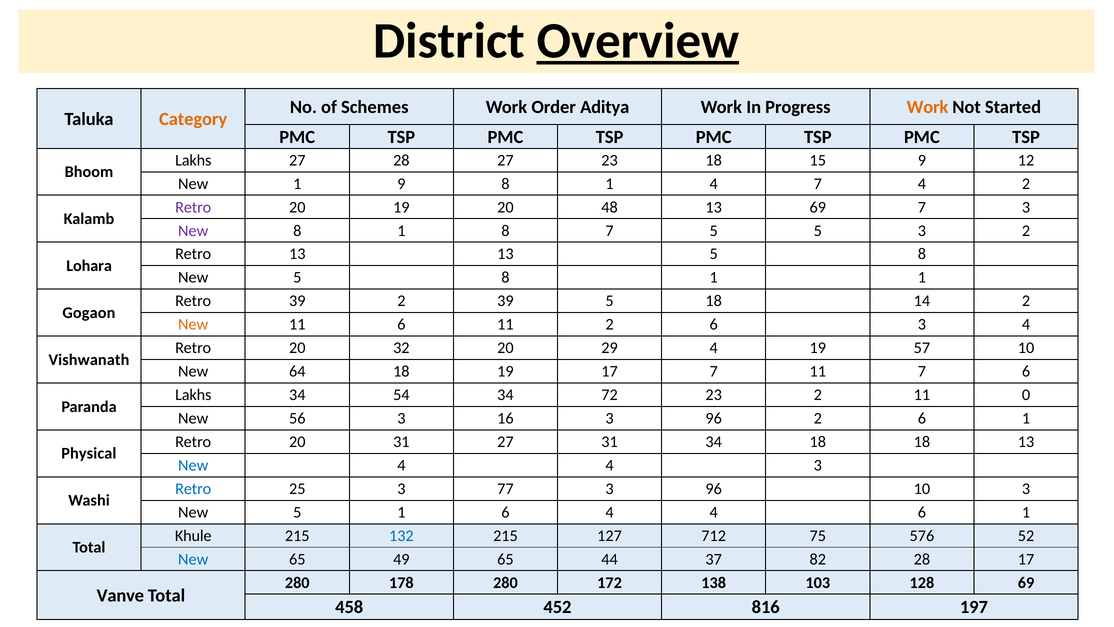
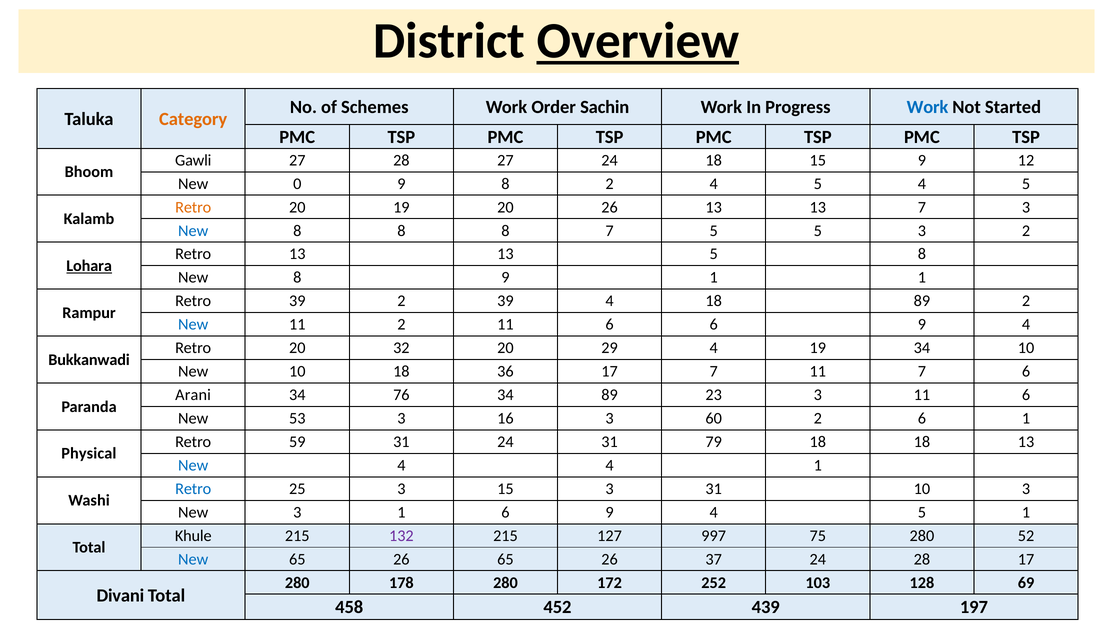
Aditya: Aditya -> Sachin
Work at (928, 107) colour: orange -> blue
Lakhs at (193, 160): Lakhs -> Gawli
27 23: 23 -> 24
1 at (297, 184): 1 -> 0
9 8 1: 1 -> 2
7 at (818, 184): 7 -> 5
2 at (1026, 184): 2 -> 5
Retro at (193, 207) colour: purple -> orange
20 48: 48 -> 26
13 69: 69 -> 13
New at (193, 231) colour: purple -> blue
1 at (401, 231): 1 -> 8
Lohara underline: none -> present
5 at (297, 277): 5 -> 8
8 at (505, 277): 8 -> 9
39 5: 5 -> 4
0 14: 14 -> 89
Gogaon: Gogaon -> Rampur
New at (193, 324) colour: orange -> blue
11 6: 6 -> 2
2 at (610, 324): 2 -> 6
6 0 3: 3 -> 9
19 57: 57 -> 34
Vishwanath: Vishwanath -> Bukkanwadi
New 64: 64 -> 10
18 19: 19 -> 36
Lakhs at (193, 395): Lakhs -> Arani
54: 54 -> 76
34 72: 72 -> 89
23 2: 2 -> 3
0 at (1026, 395): 0 -> 6
56: 56 -> 53
16 3 96: 96 -> 60
20 at (297, 442): 20 -> 59
31 27: 27 -> 24
31 34: 34 -> 79
4 0 3: 3 -> 1
3 77: 77 -> 15
96 at (714, 488): 96 -> 31
5 at (297, 512): 5 -> 3
6 4: 4 -> 9
4 0 6: 6 -> 5
132 colour: blue -> purple
712: 712 -> 997
75 576: 576 -> 280
49 at (401, 559): 49 -> 26
44 at (610, 559): 44 -> 26
37 82: 82 -> 24
138: 138 -> 252
Vanve: Vanve -> Divani
816: 816 -> 439
